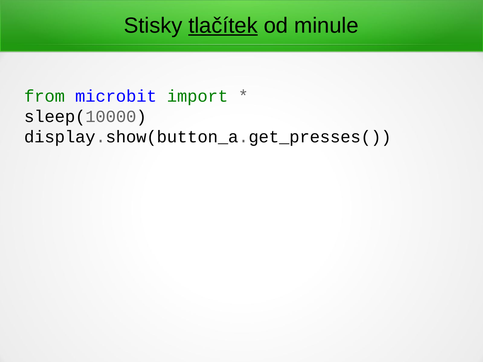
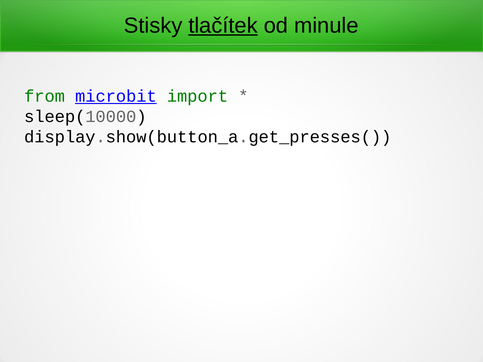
microbit underline: none -> present
